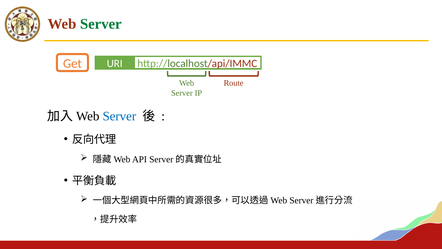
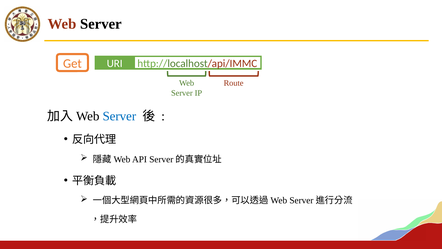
Server at (101, 24) colour: green -> black
